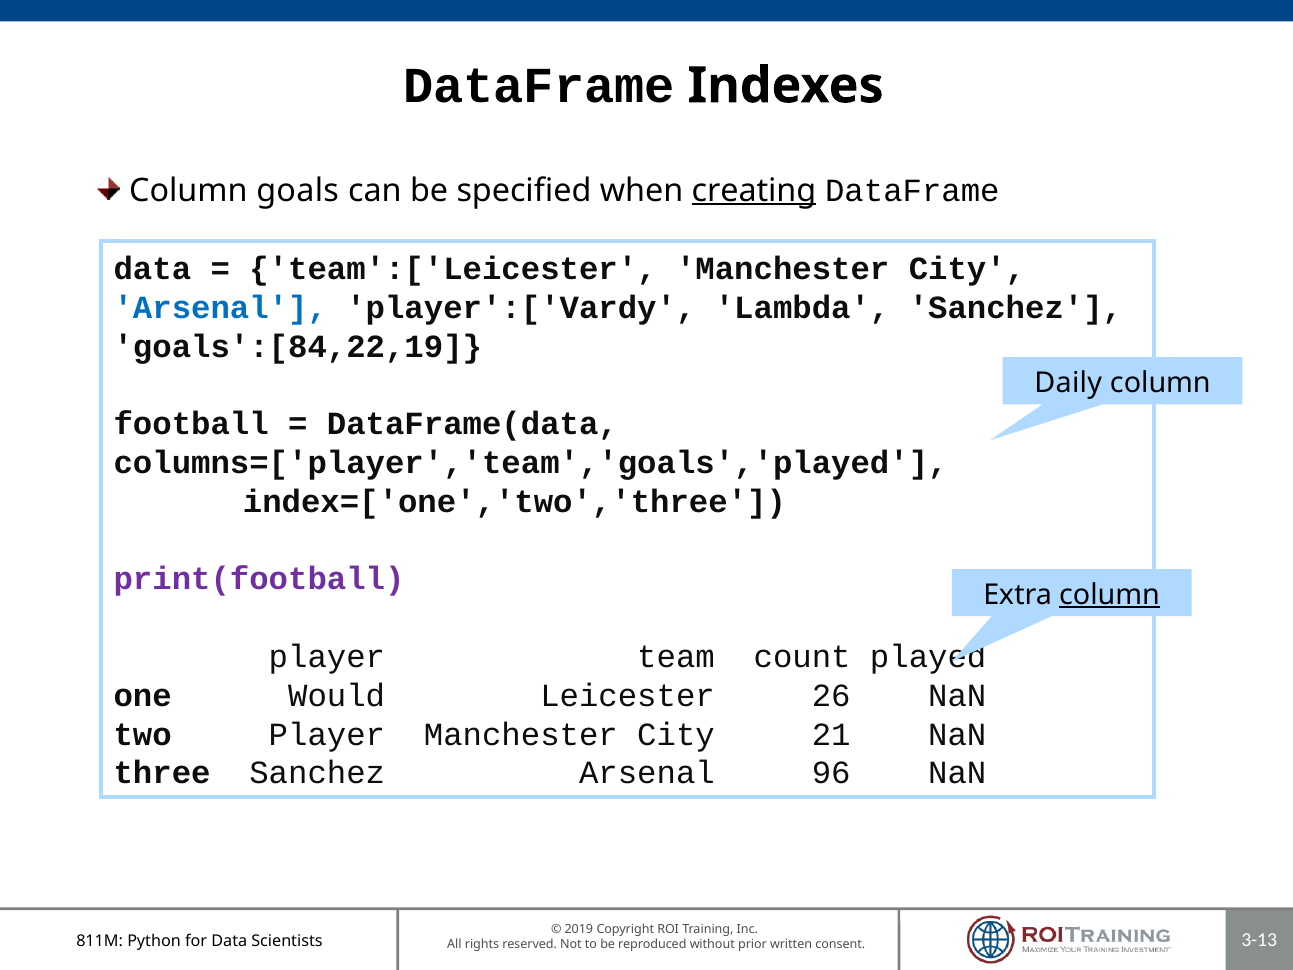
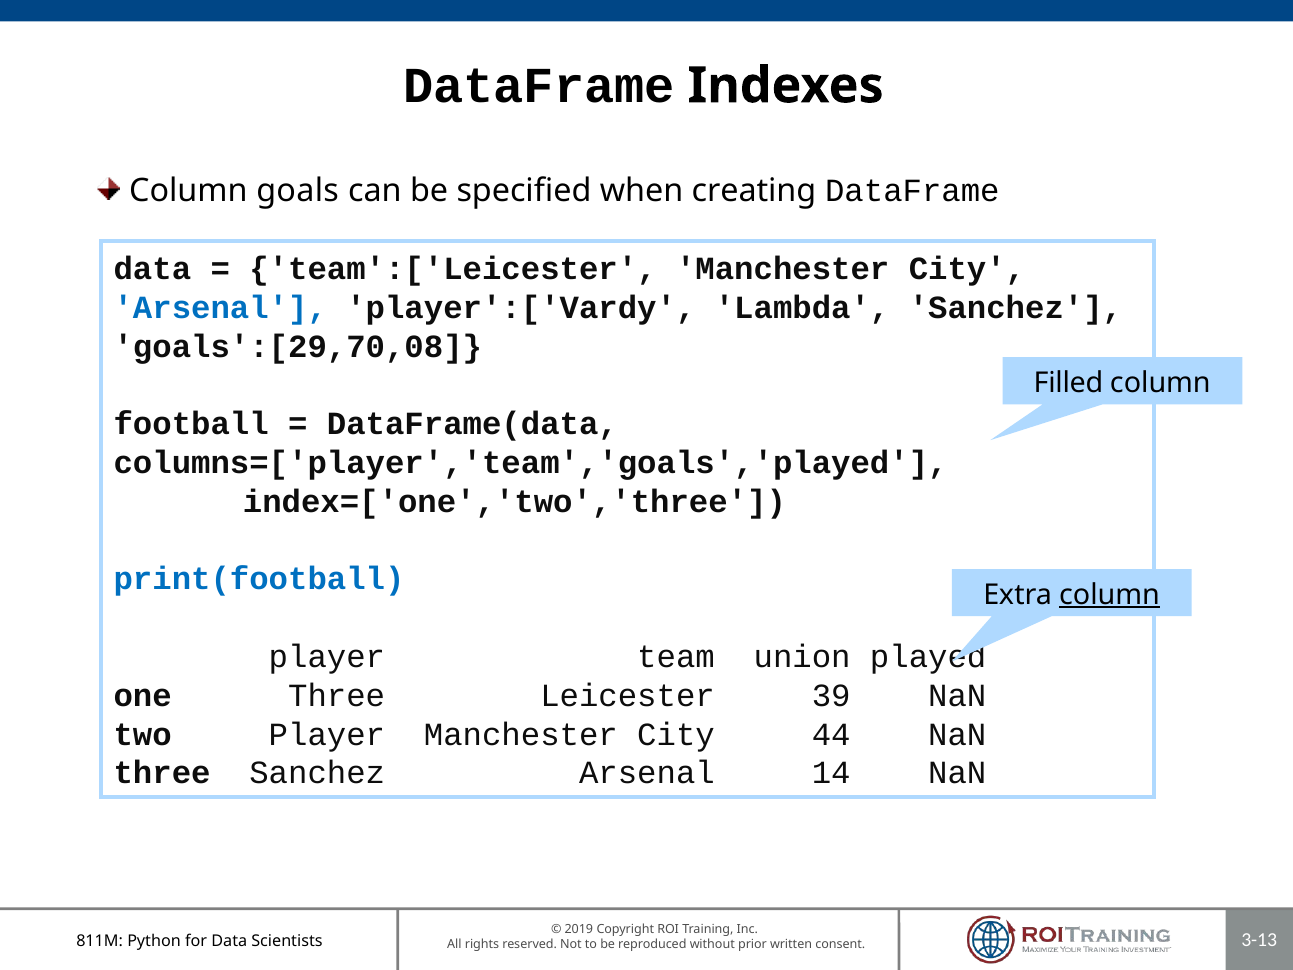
creating underline: present -> none
goals':[84,22,19: goals':[84,22,19 -> goals':[29,70,08
Daily: Daily -> Filled
print(football colour: purple -> blue
count: count -> union
one Would: Would -> Three
26: 26 -> 39
21: 21 -> 44
96: 96 -> 14
